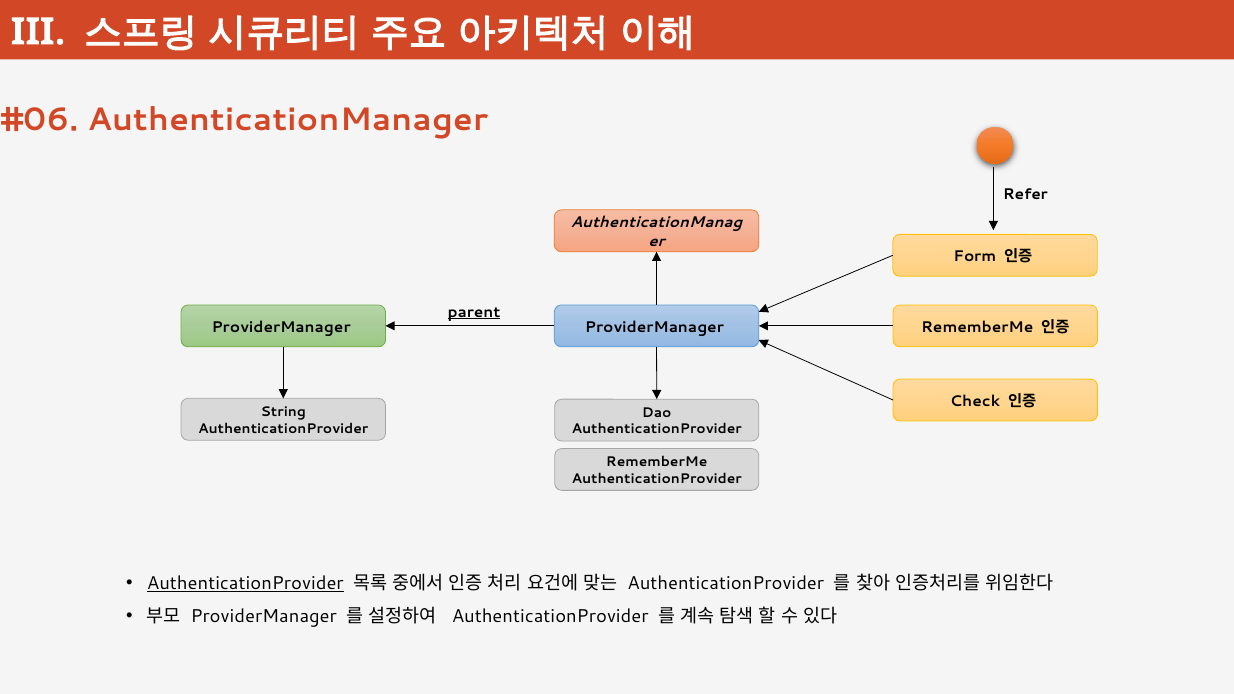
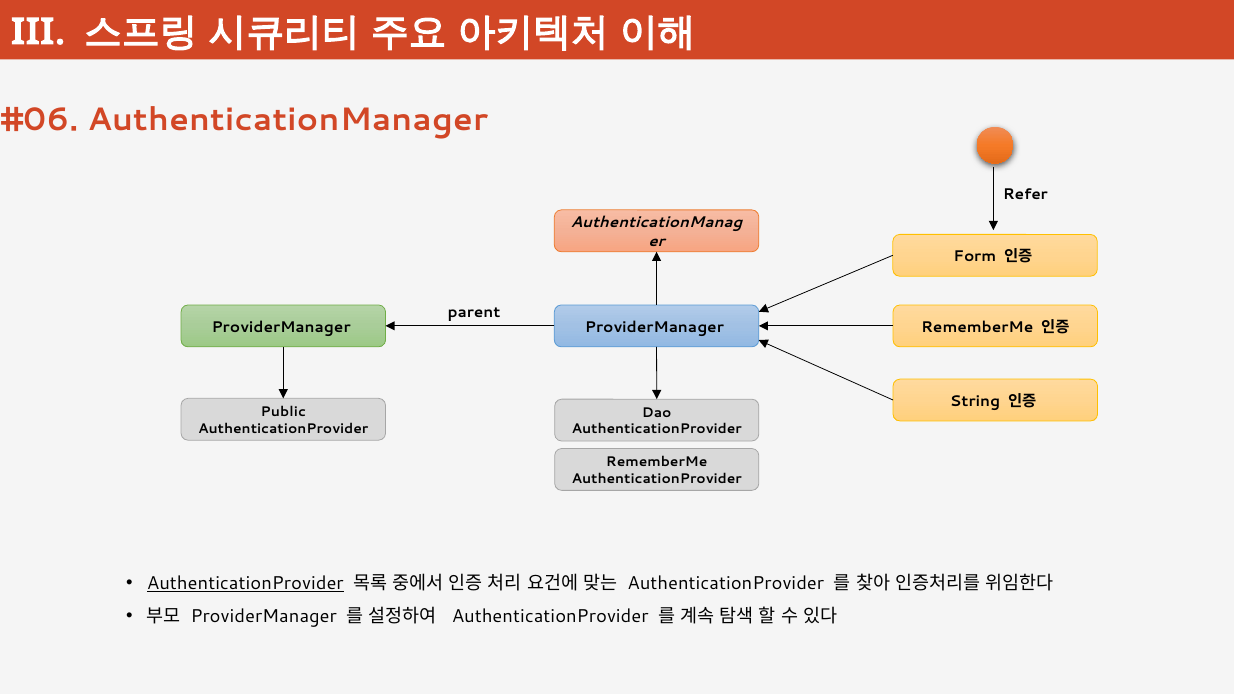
parent underline: present -> none
Check: Check -> String
String: String -> Public
